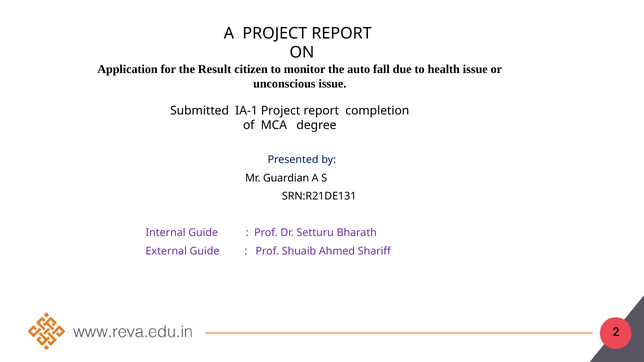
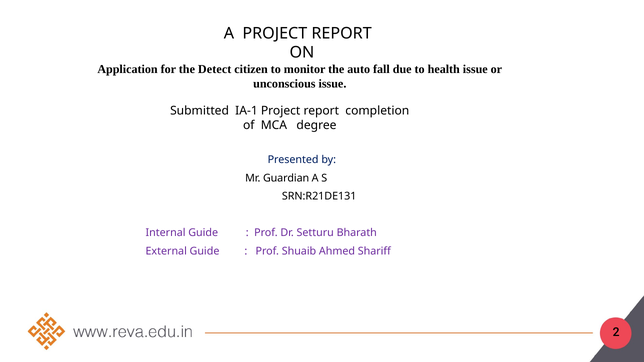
Result: Result -> Detect
